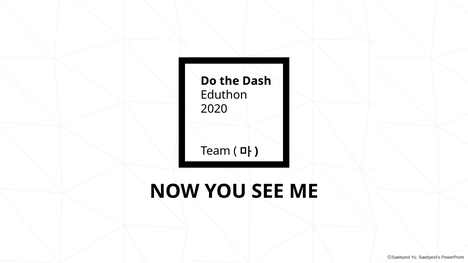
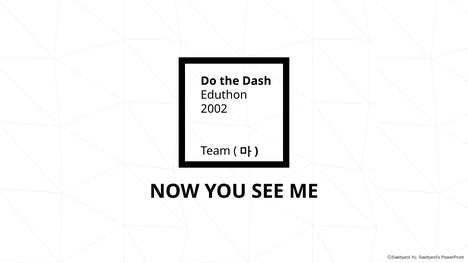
2020: 2020 -> 2002
